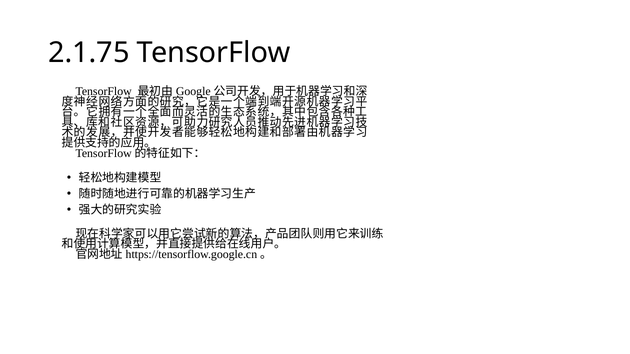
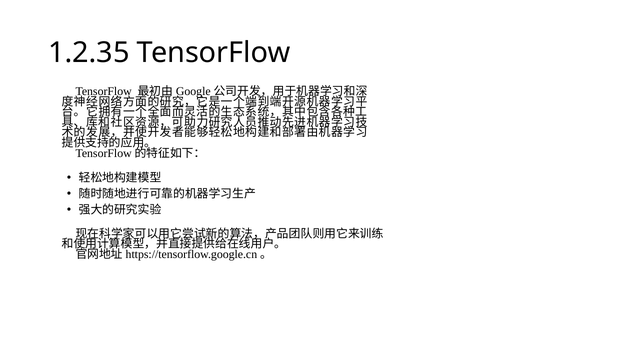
2.1.75: 2.1.75 -> 1.2.35
